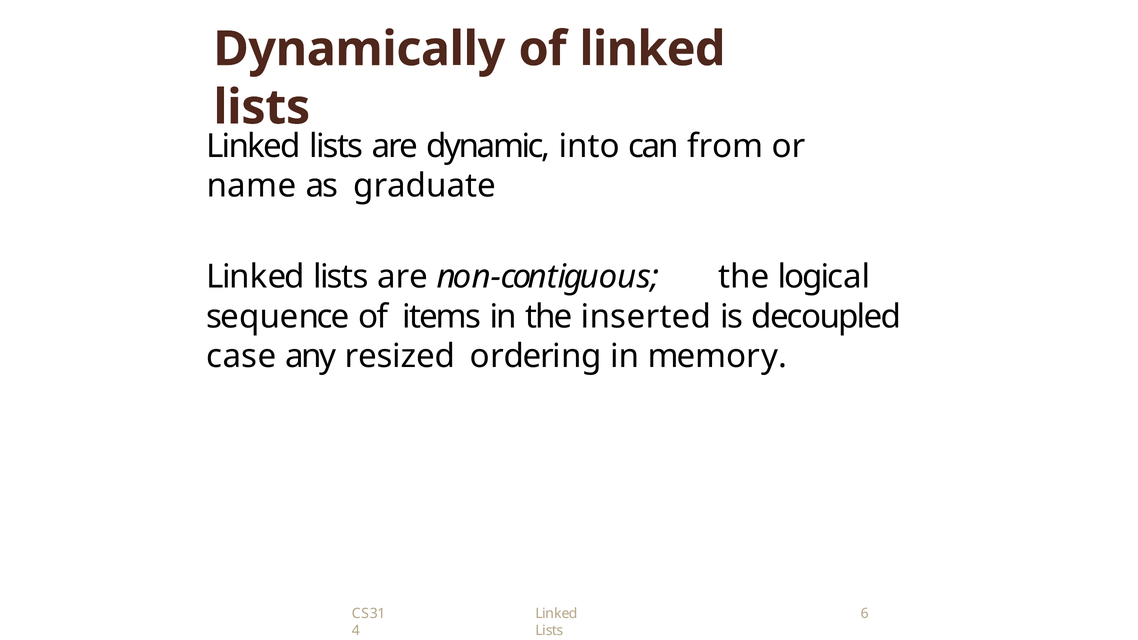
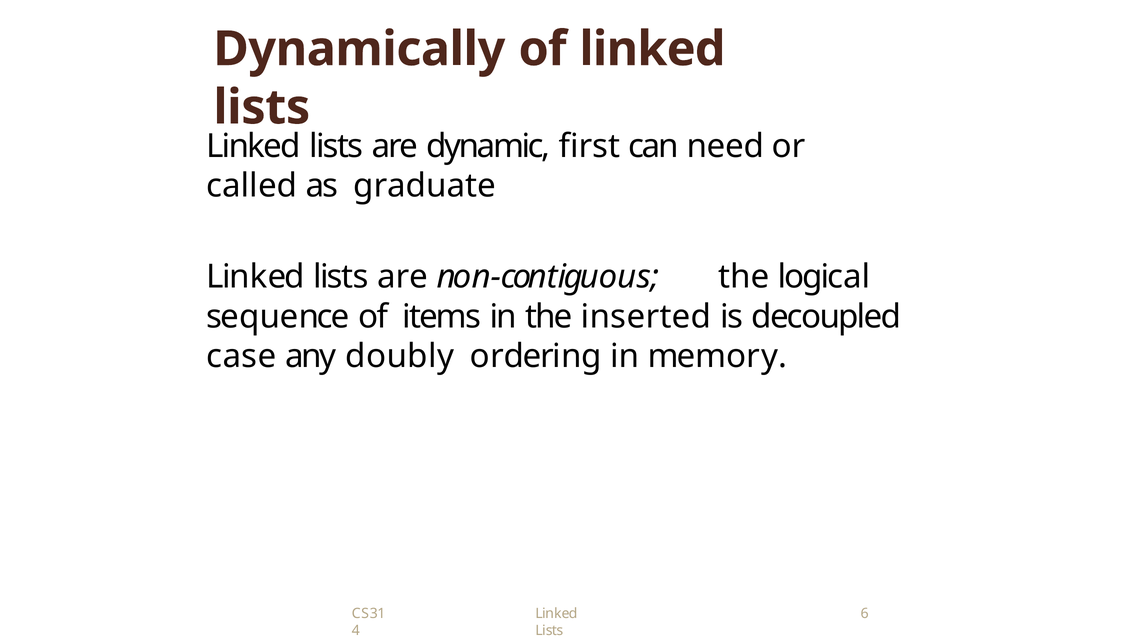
into: into -> first
from: from -> need
name: name -> called
resized: resized -> doubly
